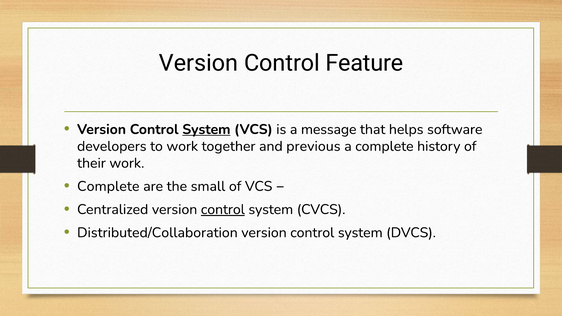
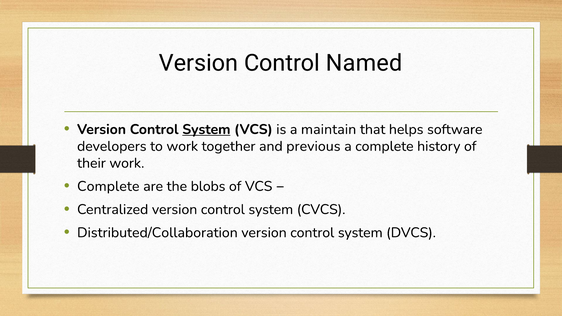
Feature: Feature -> Named
message: message -> maintain
small: small -> blobs
control at (223, 209) underline: present -> none
